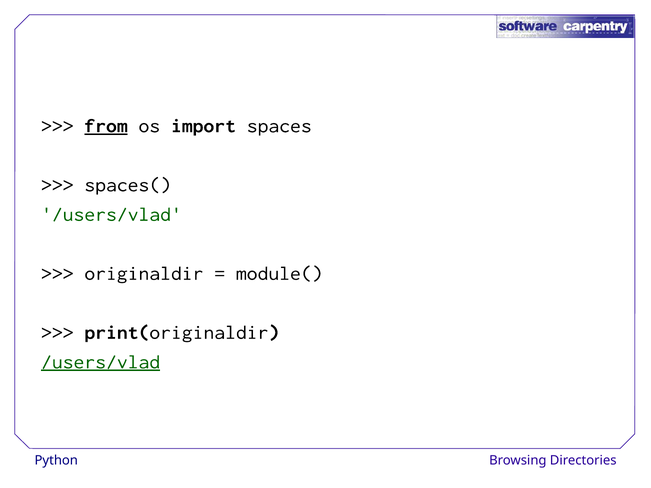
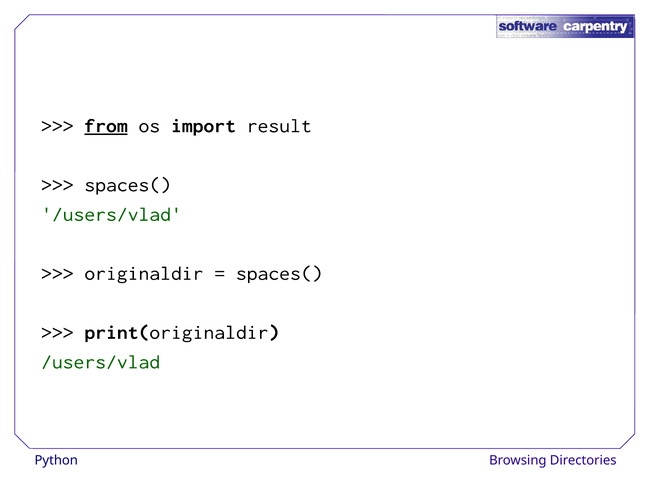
spaces: spaces -> result
module( at (279, 273): module( -> spaces(
/users/vlad at (101, 362) underline: present -> none
